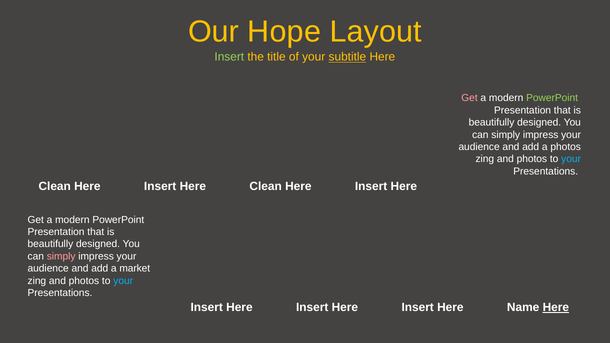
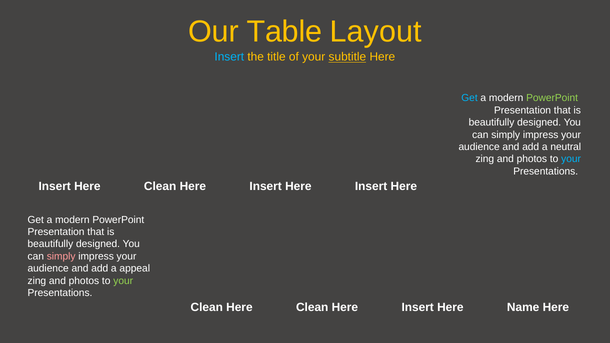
Hope: Hope -> Table
Insert at (229, 57) colour: light green -> light blue
Get at (470, 98) colour: pink -> light blue
a photos: photos -> neutral
Clean at (55, 186): Clean -> Insert
Insert at (160, 186): Insert -> Clean
Clean at (266, 186): Clean -> Insert
market: market -> appeal
your at (123, 281) colour: light blue -> light green
Insert at (207, 307): Insert -> Clean
Insert at (312, 307): Insert -> Clean
Here at (556, 307) underline: present -> none
